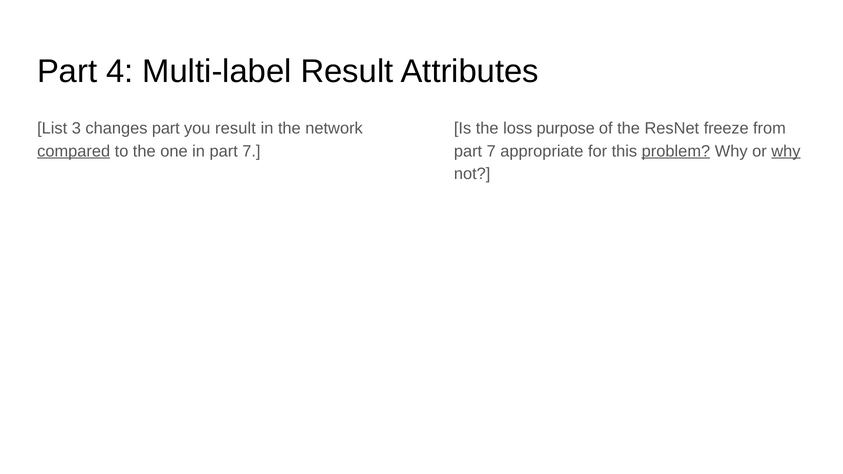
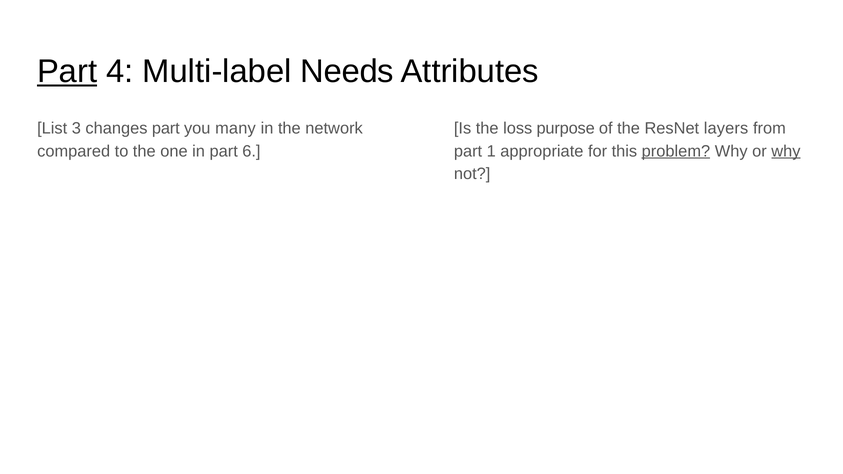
Part at (67, 71) underline: none -> present
Multi-label Result: Result -> Needs
you result: result -> many
freeze: freeze -> layers
compared underline: present -> none
in part 7: 7 -> 6
7 at (491, 151): 7 -> 1
